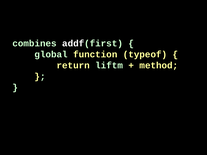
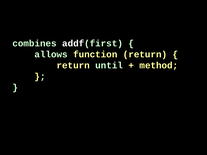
global: global -> allows
function typeof: typeof -> return
liftm: liftm -> until
